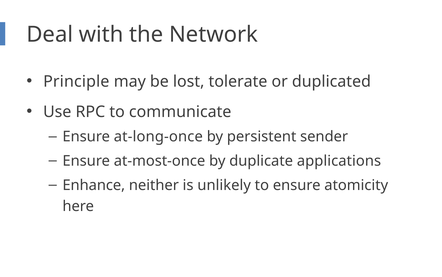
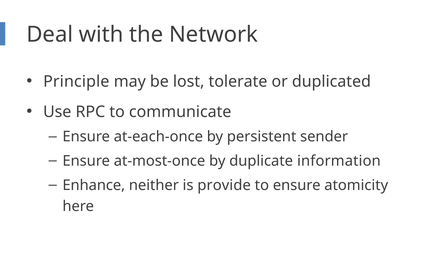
at-long-once: at-long-once -> at-each-once
applications: applications -> information
unlikely: unlikely -> provide
